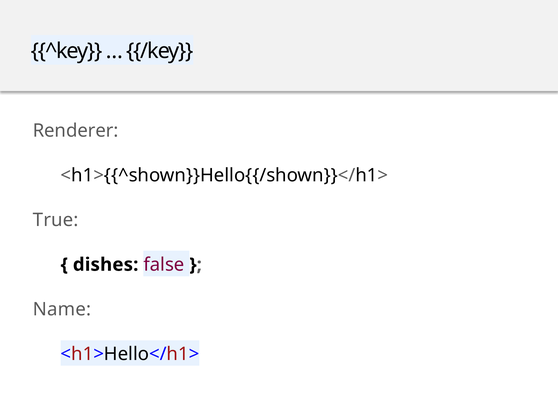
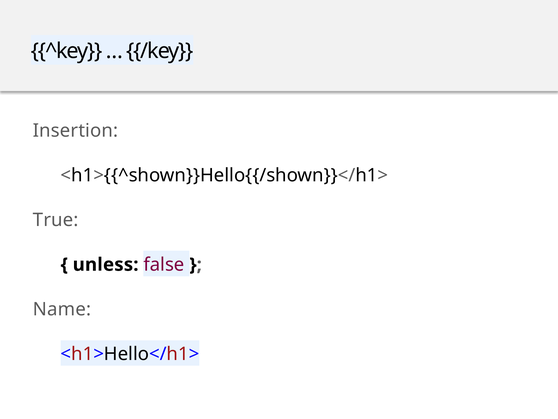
Renderer: Renderer -> Insertion
dishes: dishes -> unless
